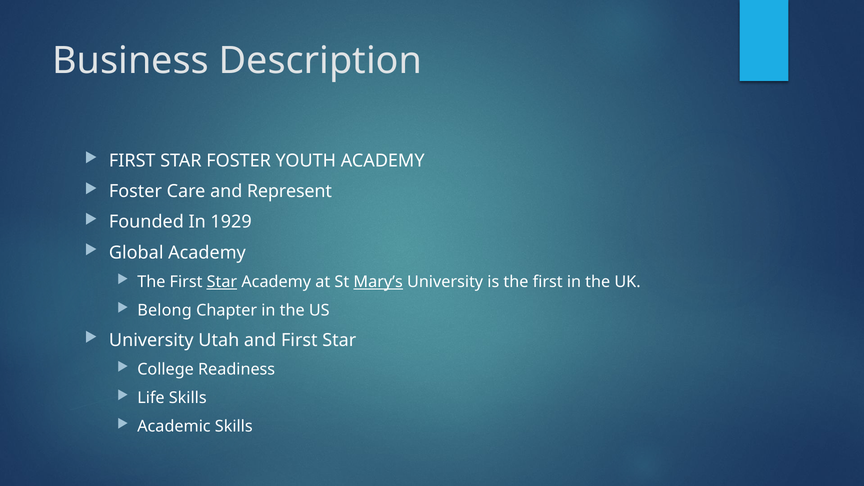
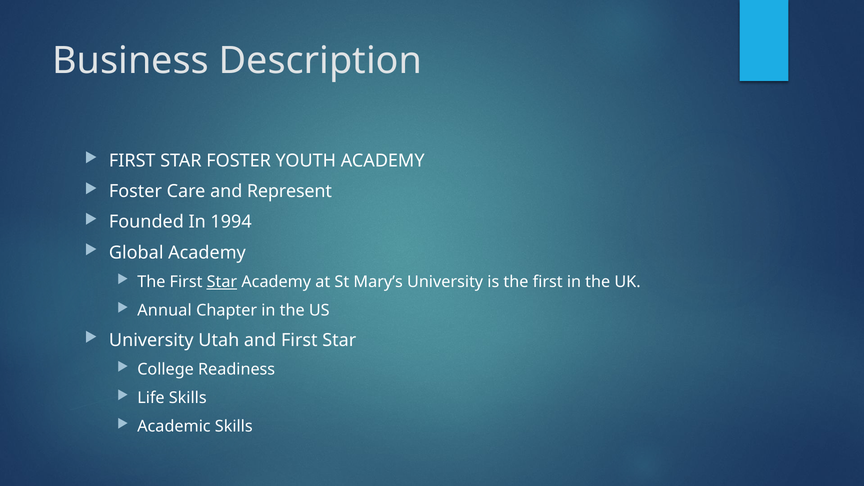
1929: 1929 -> 1994
Mary’s underline: present -> none
Belong: Belong -> Annual
